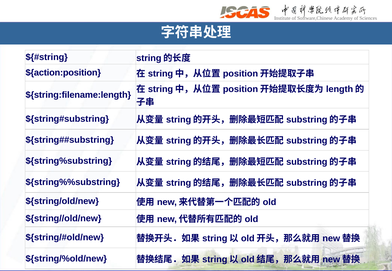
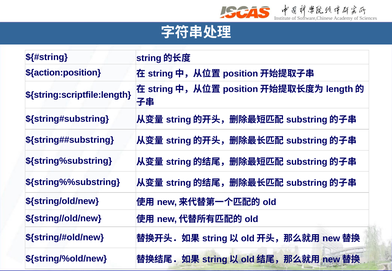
${string:filename:length: ${string:filename:length -> ${string:scriptfile:length
